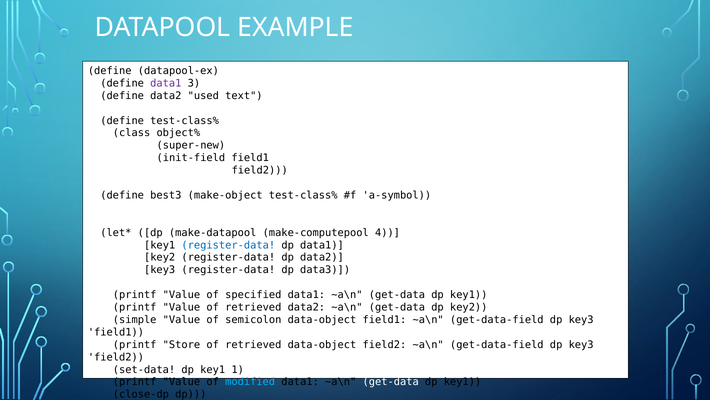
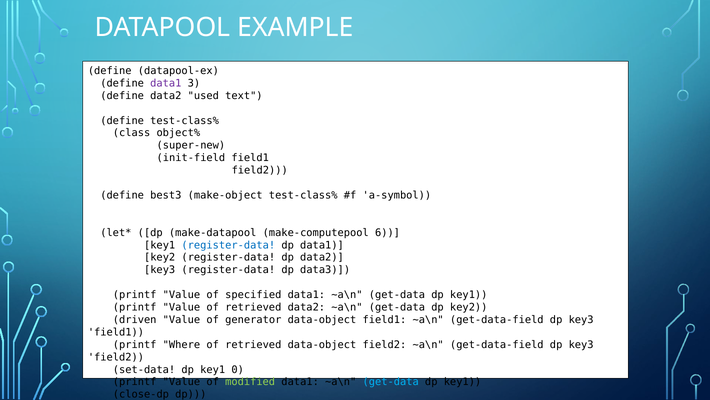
4: 4 -> 6
simple: simple -> driven
semicolon: semicolon -> generator
Store: Store -> Where
1: 1 -> 0
modified colour: light blue -> light green
get-data at (391, 381) colour: white -> light blue
